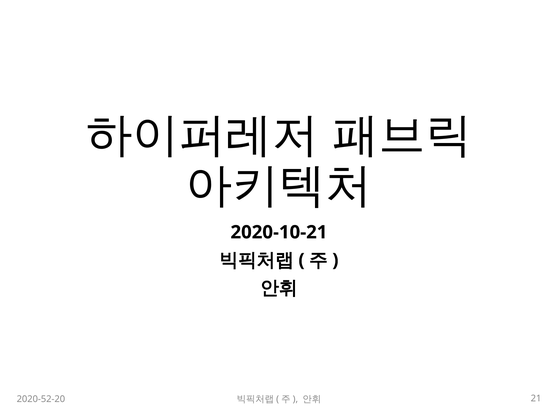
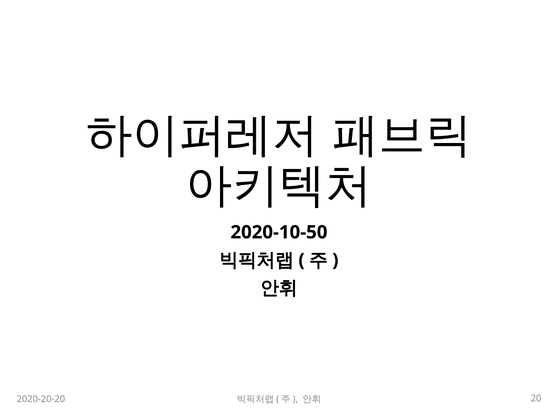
2020-10-21: 2020-10-21 -> 2020-10-50
2020-52-20: 2020-52-20 -> 2020-20-20
21: 21 -> 20
